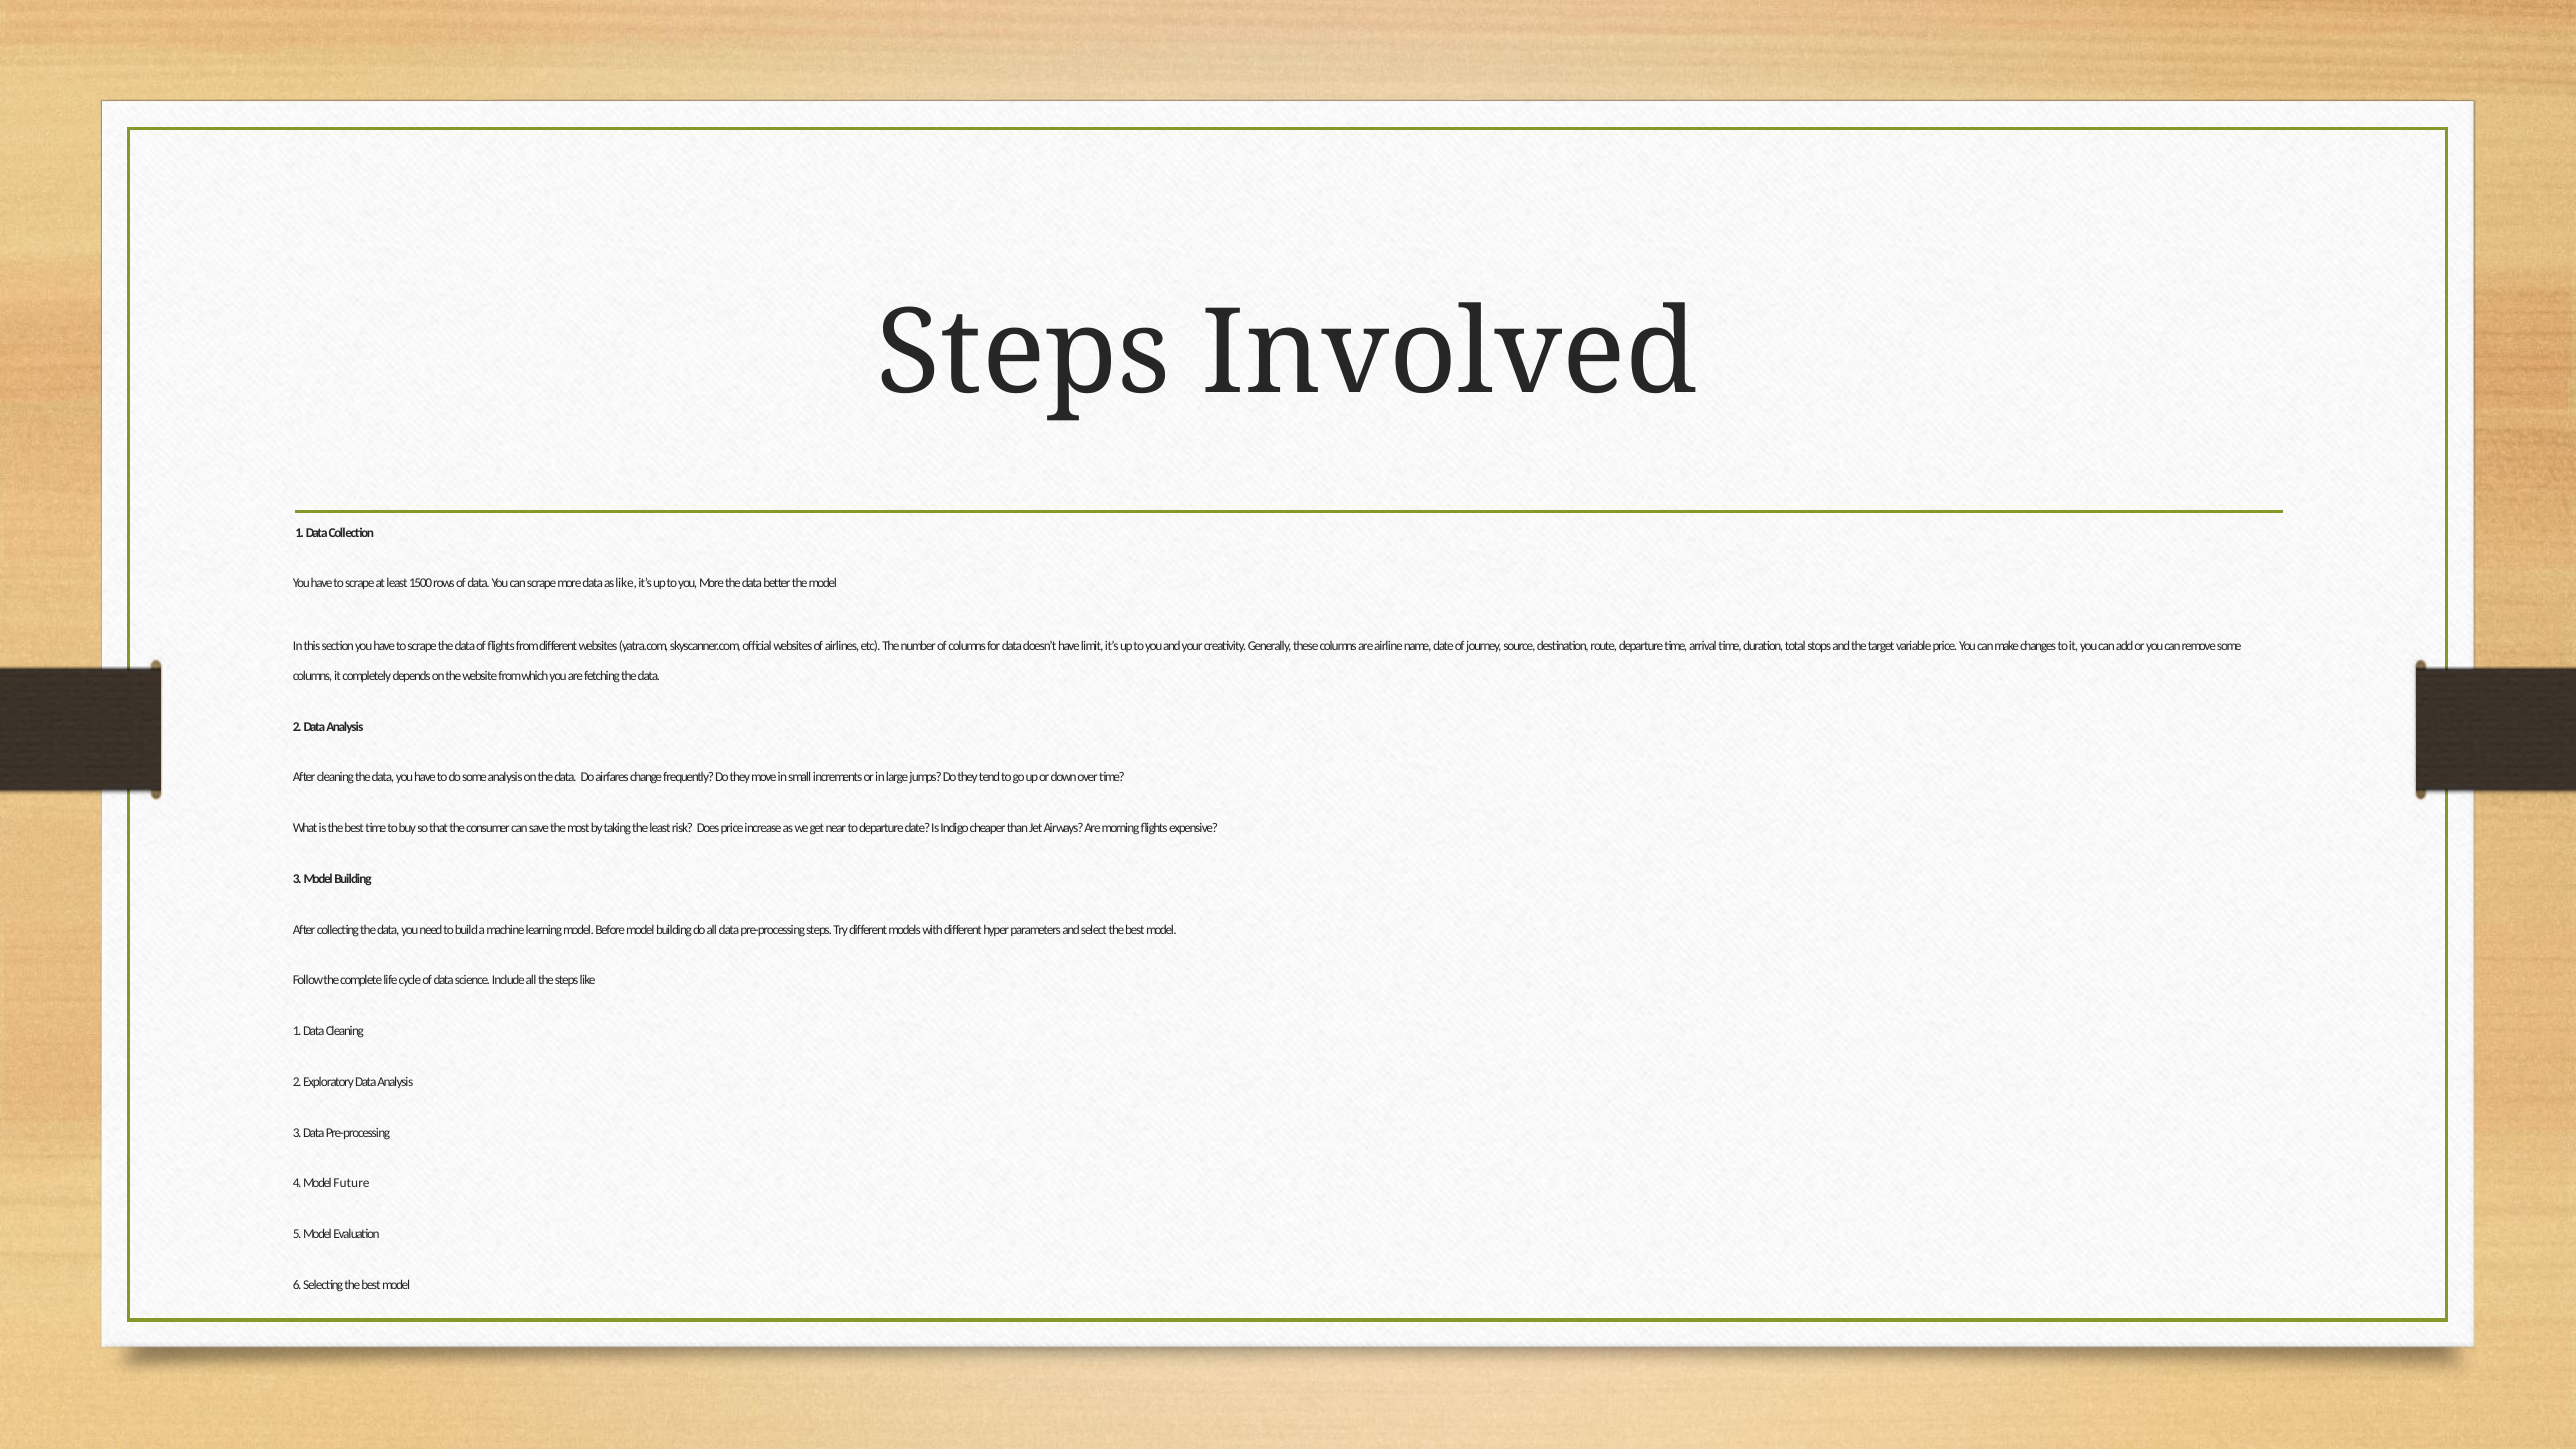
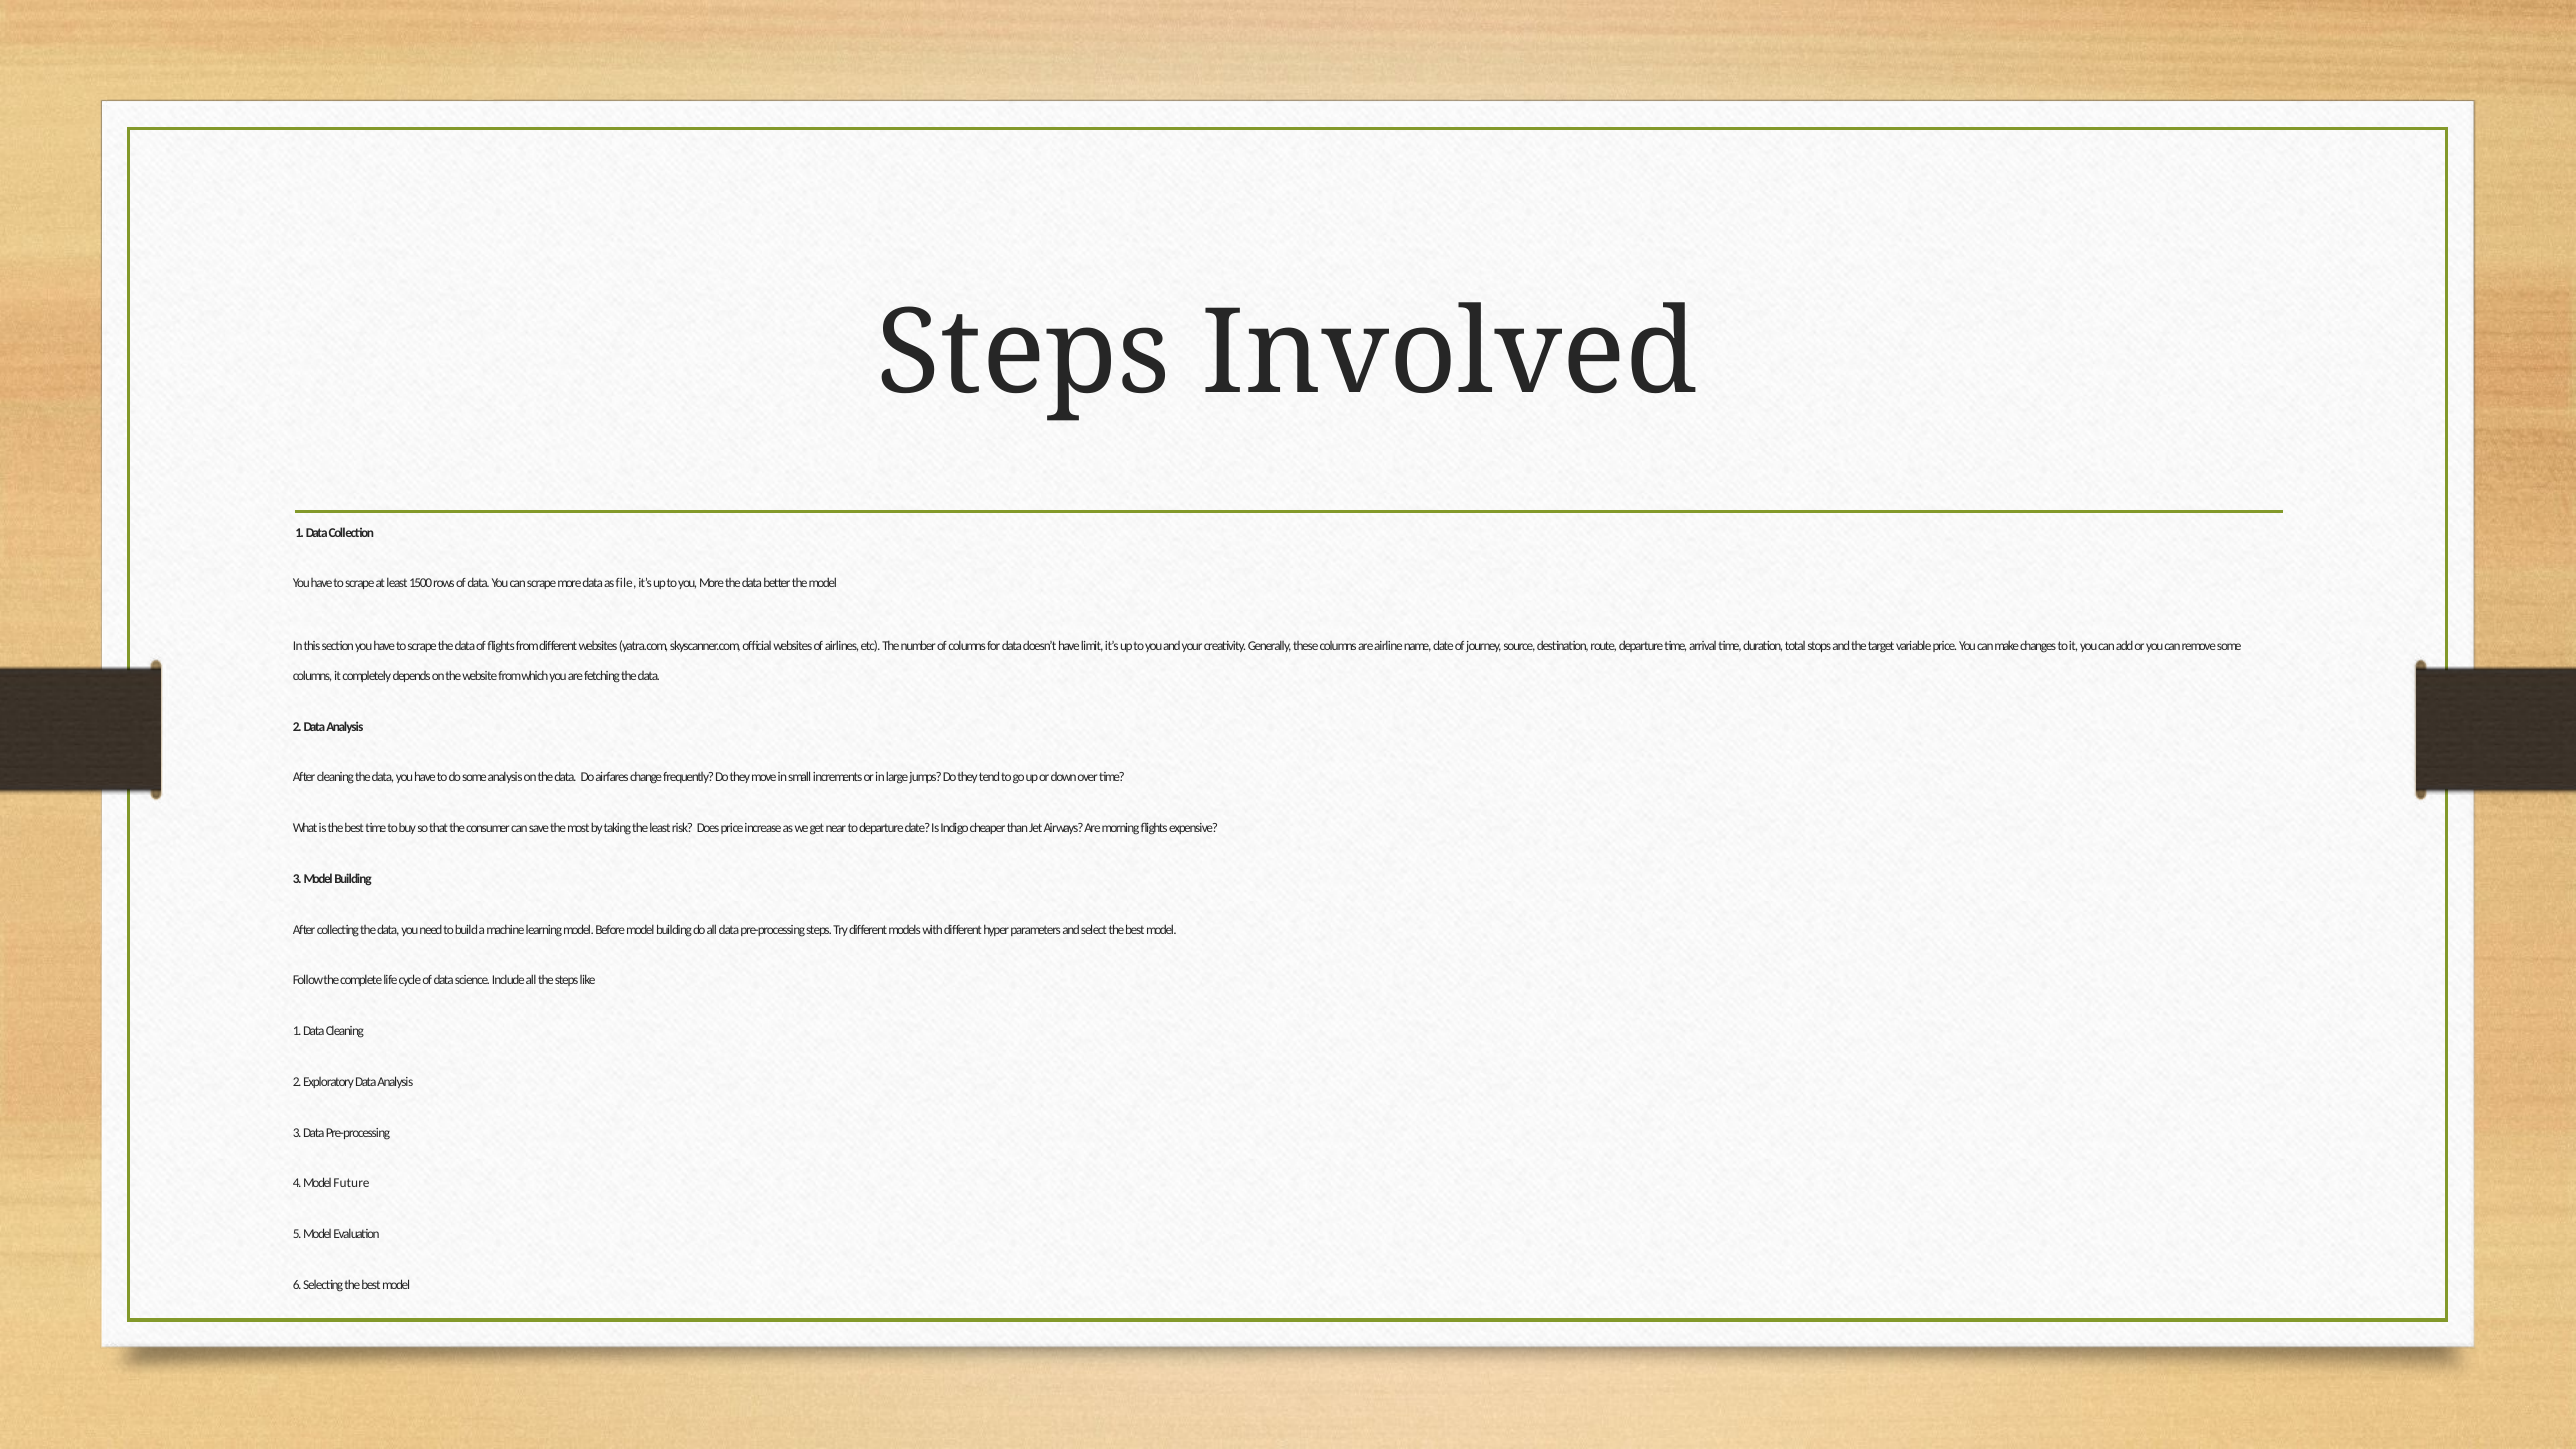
as like: like -> file
